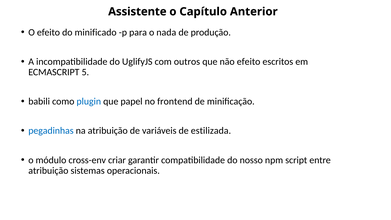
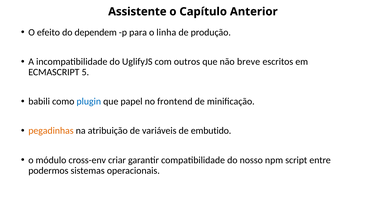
minificado: minificado -> dependem
nada: nada -> linha
não efeito: efeito -> breve
pegadinhas colour: blue -> orange
estilizada: estilizada -> embutido
atribuição at (48, 171): atribuição -> podermos
